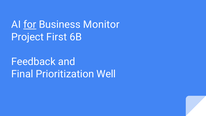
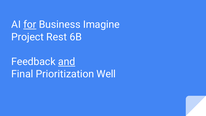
Monitor: Monitor -> Imagine
First: First -> Rest
and underline: none -> present
